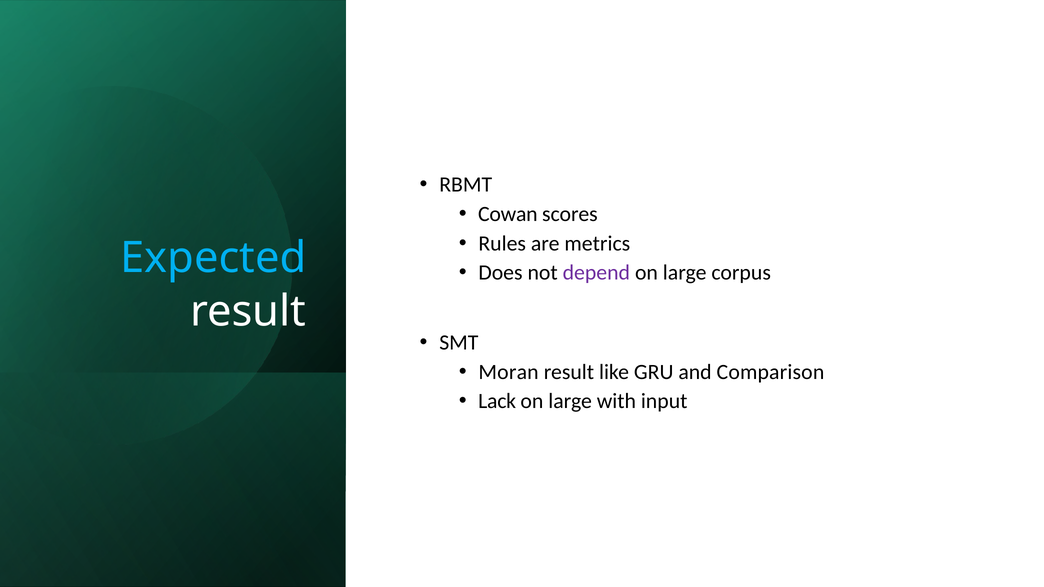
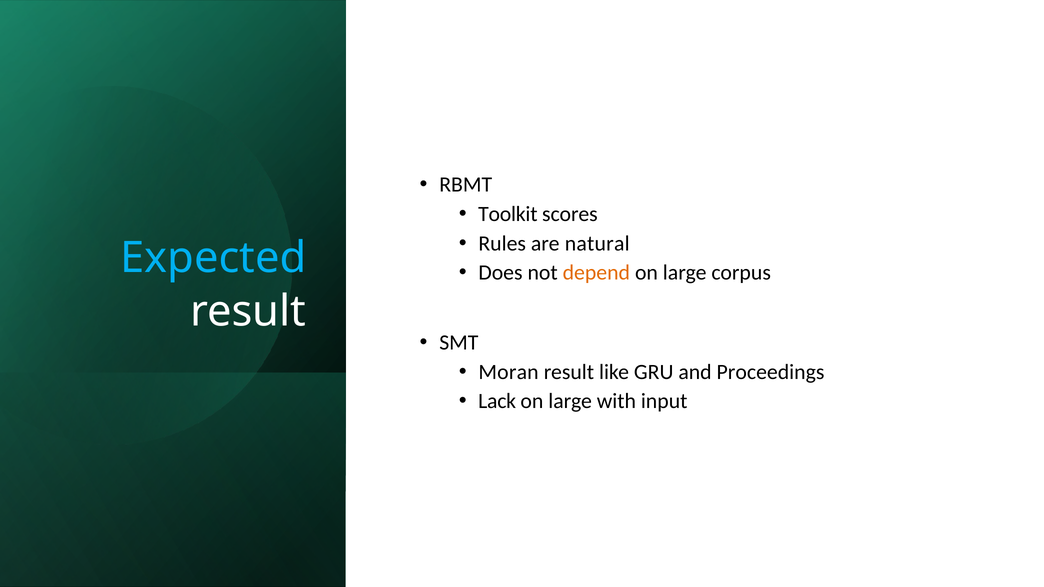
Cowan: Cowan -> Toolkit
metrics: metrics -> natural
depend colour: purple -> orange
Comparison: Comparison -> Proceedings
